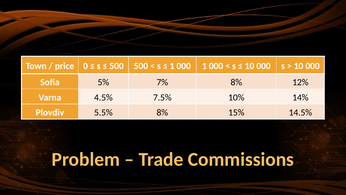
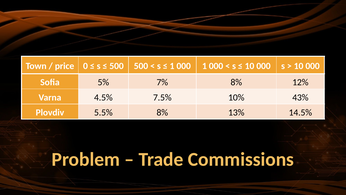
14%: 14% -> 43%
15%: 15% -> 13%
